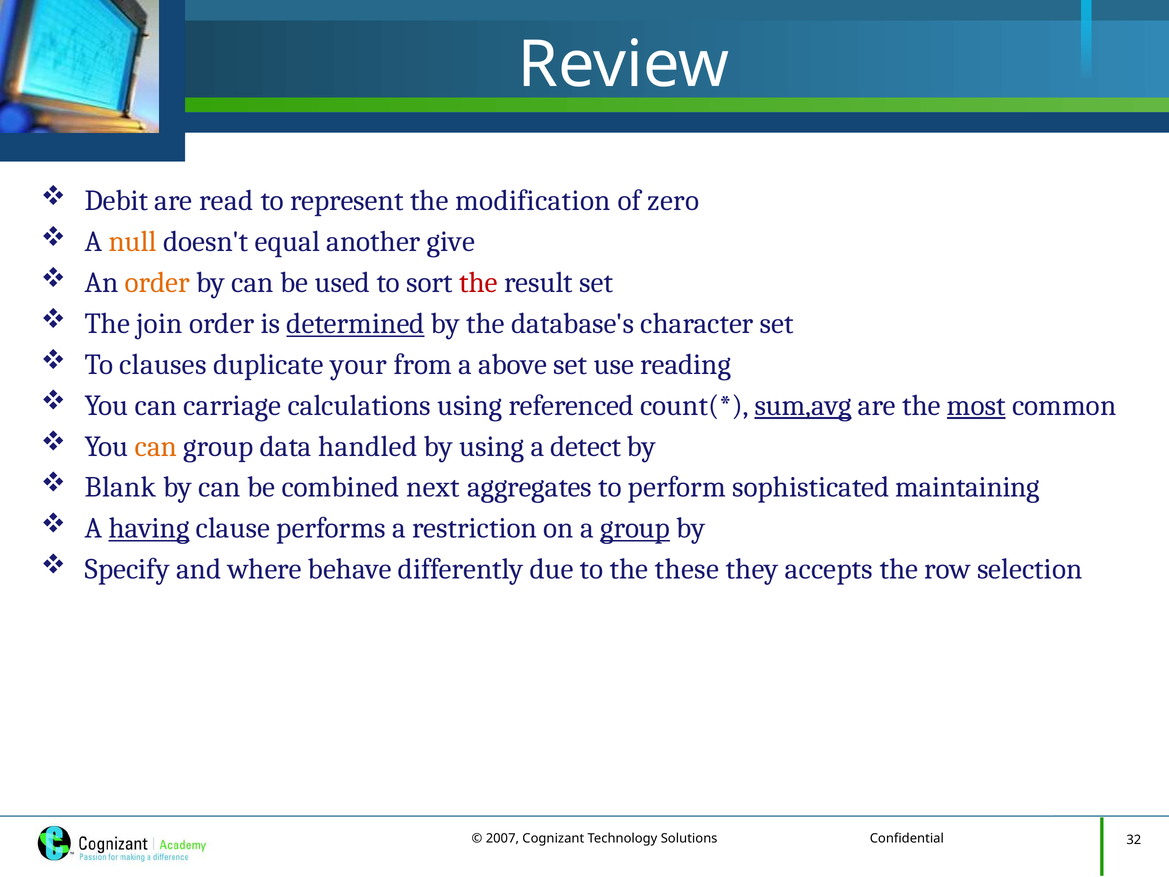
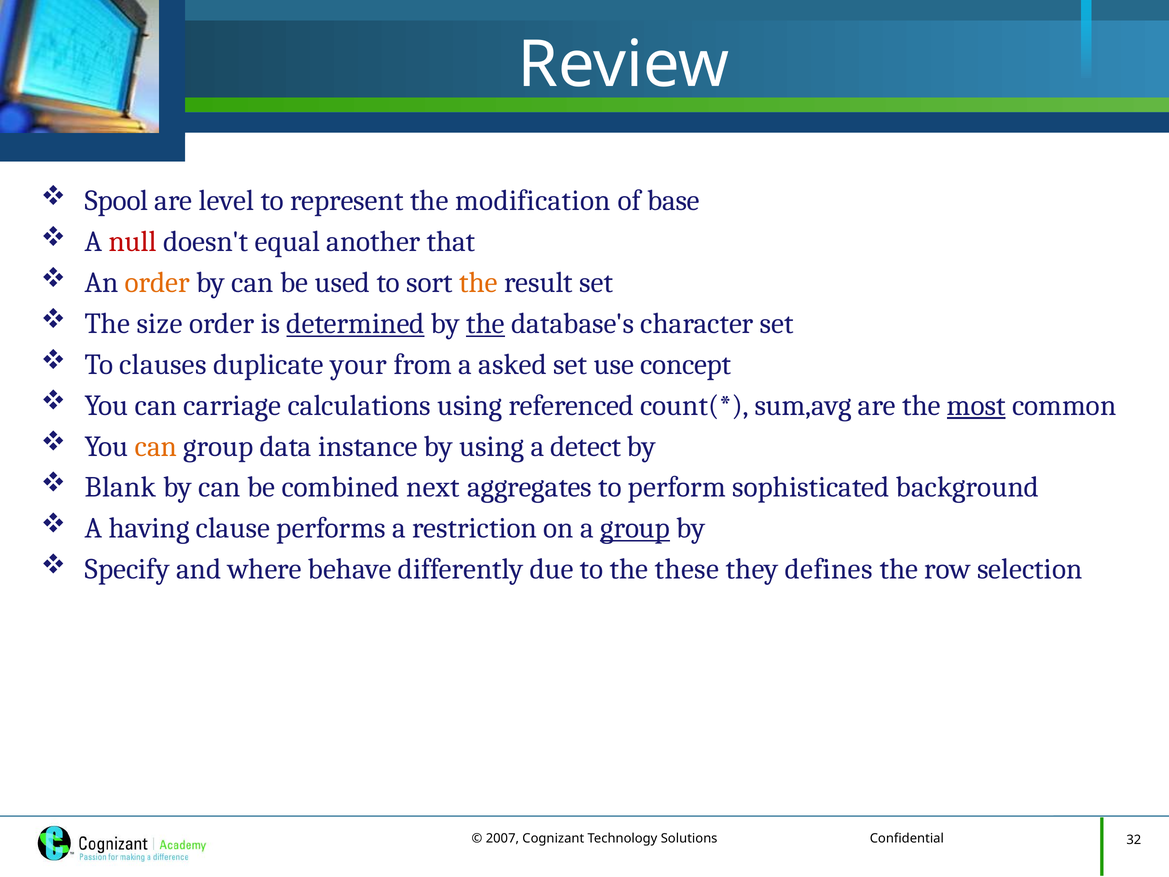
Debit: Debit -> Spool
read: read -> level
zero: zero -> base
null colour: orange -> red
give: give -> that
the at (478, 283) colour: red -> orange
join: join -> size
the at (486, 324) underline: none -> present
above: above -> asked
reading: reading -> concept
sum,avg underline: present -> none
handled: handled -> instance
maintaining: maintaining -> background
having underline: present -> none
accepts: accepts -> defines
